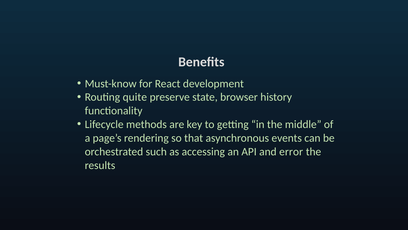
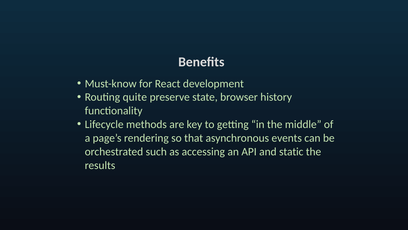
error: error -> static
